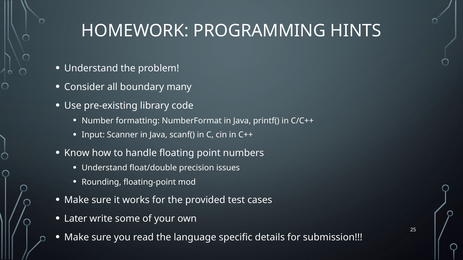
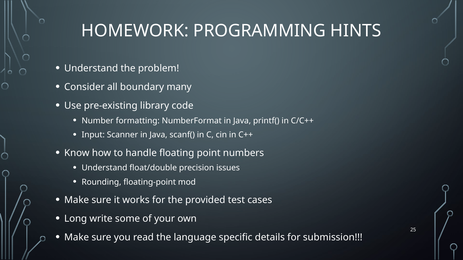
Later: Later -> Long
